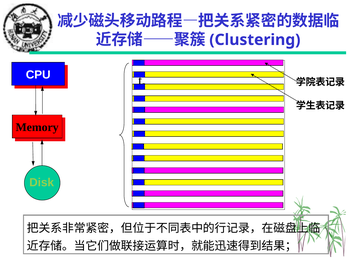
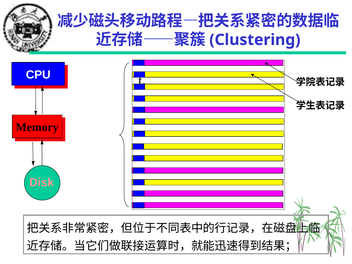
Disk colour: light green -> pink
